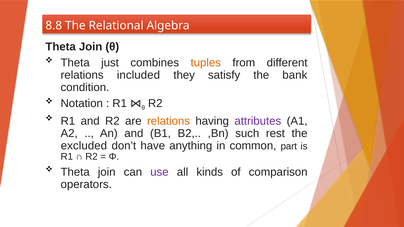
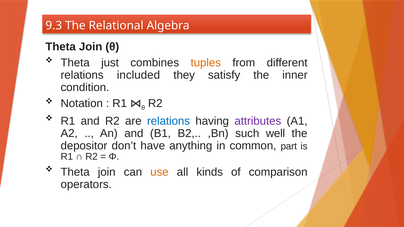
8.8: 8.8 -> 9.3
bank: bank -> inner
relations at (169, 121) colour: orange -> blue
rest: rest -> well
excluded: excluded -> depositor
use colour: purple -> orange
